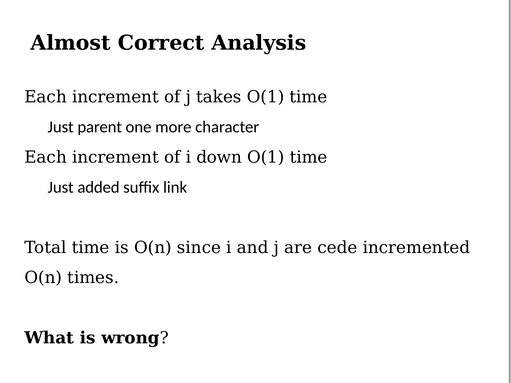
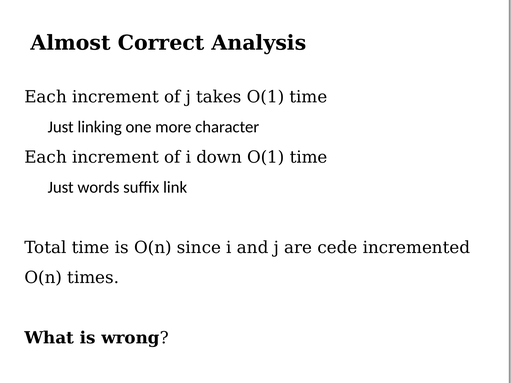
parent: parent -> linking
added: added -> words
